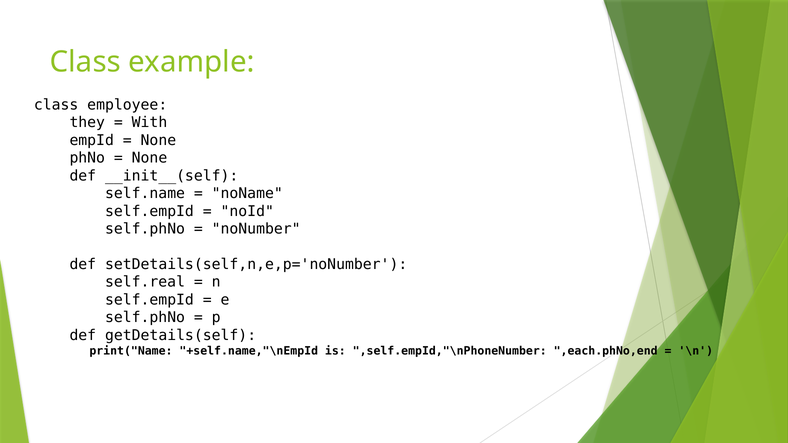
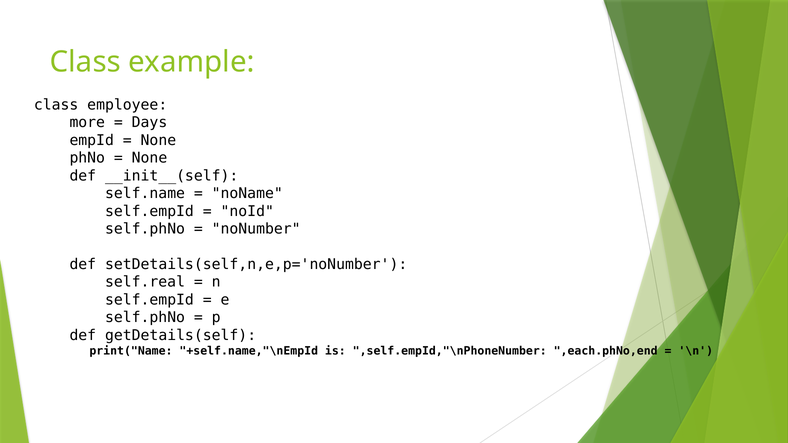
they: they -> more
With: With -> Days
